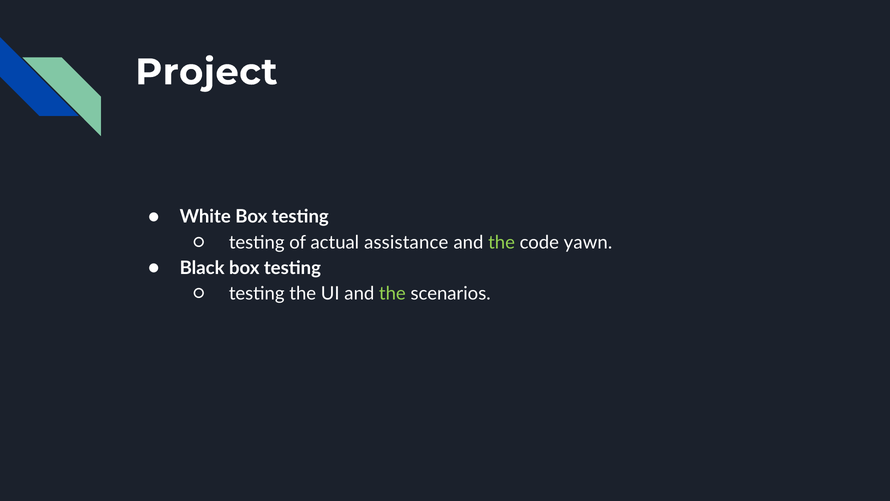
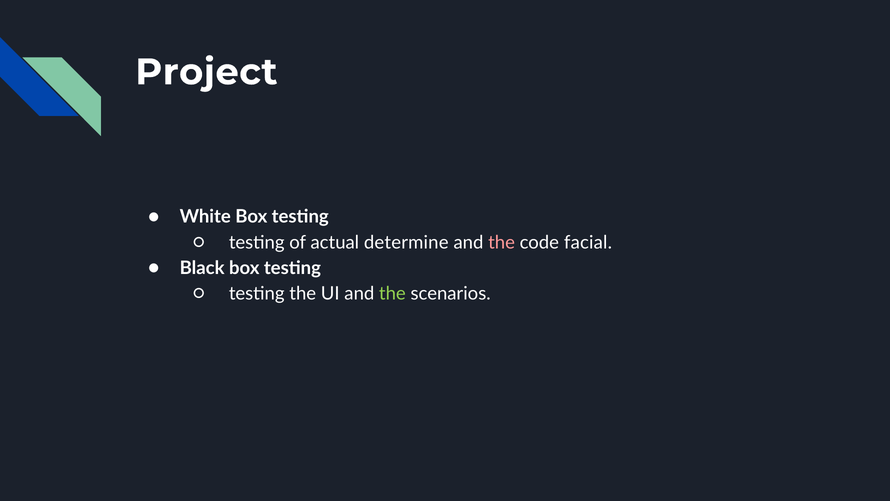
assistance: assistance -> determine
the at (502, 242) colour: light green -> pink
yawn: yawn -> facial
